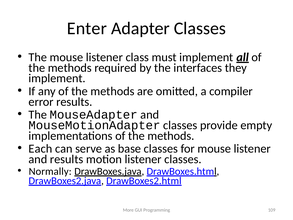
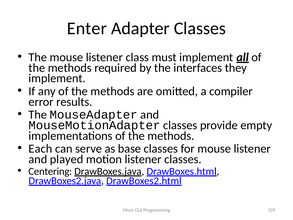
and results: results -> played
Normally: Normally -> Centering
